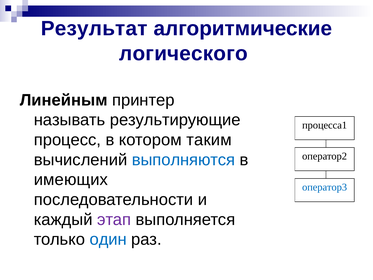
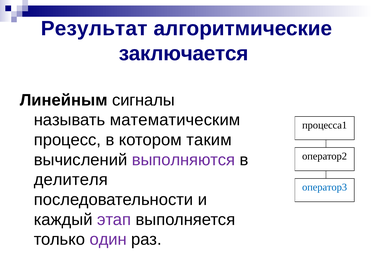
логического: логического -> заключается
принтер: принтер -> сигналы
результирующие: результирующие -> математическим
выполняются colour: blue -> purple
имеющих: имеющих -> делителя
один colour: blue -> purple
